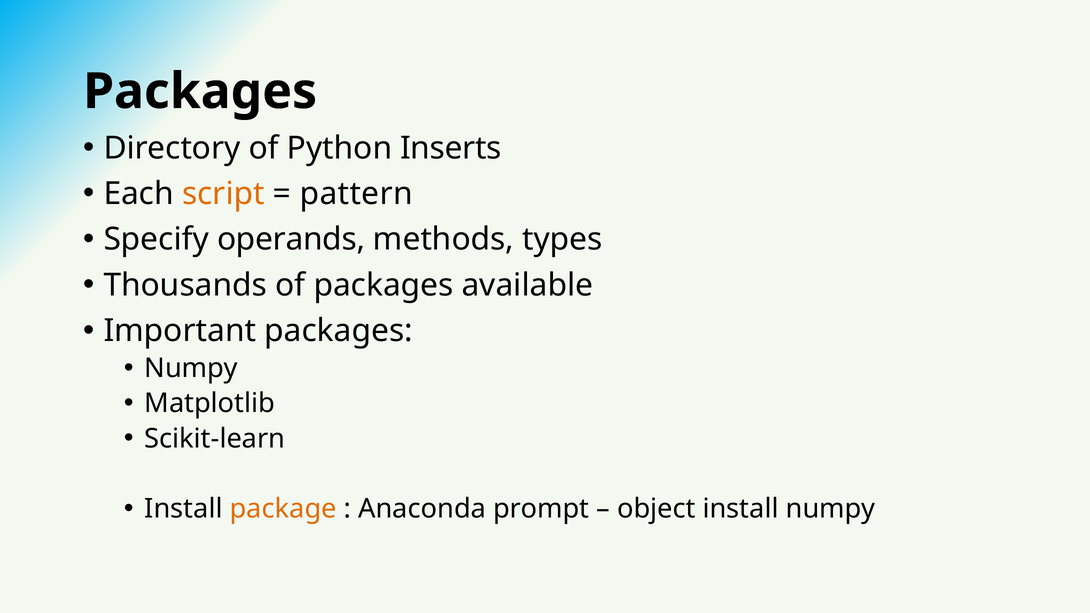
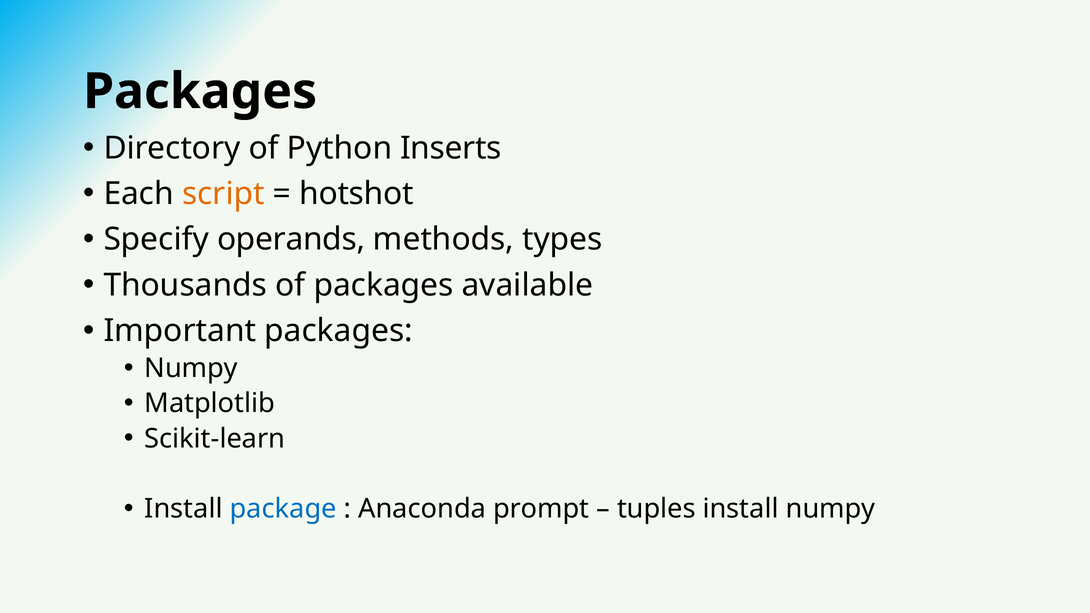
pattern: pattern -> hotshot
package colour: orange -> blue
object: object -> tuples
